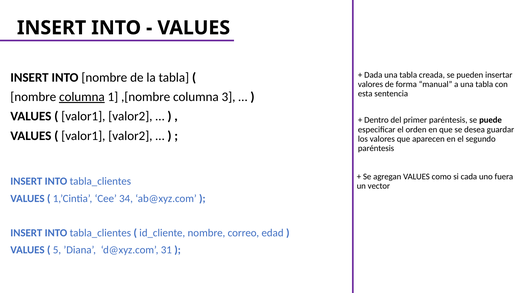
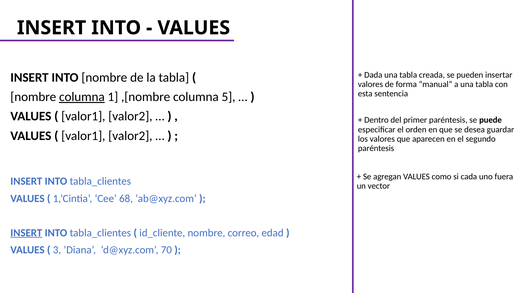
3: 3 -> 5
34: 34 -> 68
INSERT at (26, 233) underline: none -> present
5: 5 -> 3
31: 31 -> 70
